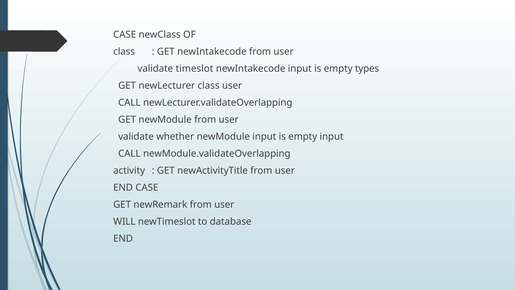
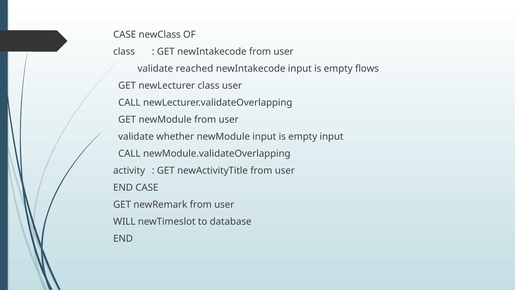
timeslot: timeslot -> reached
types: types -> flows
